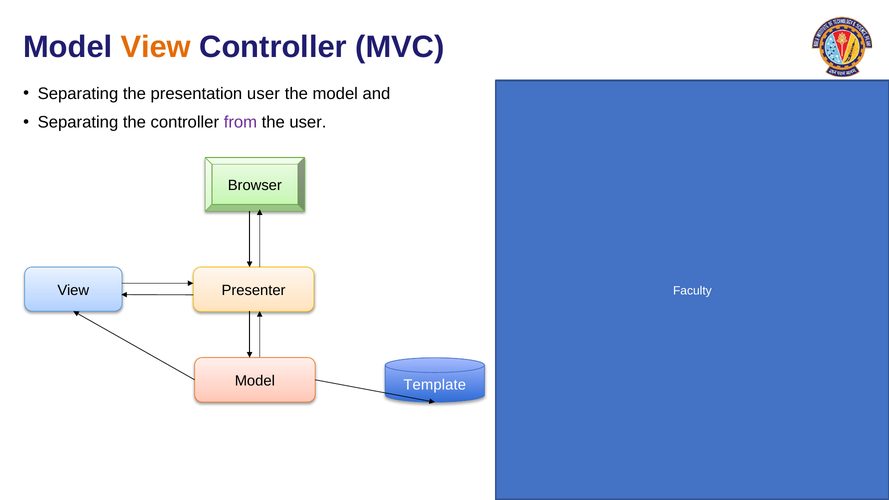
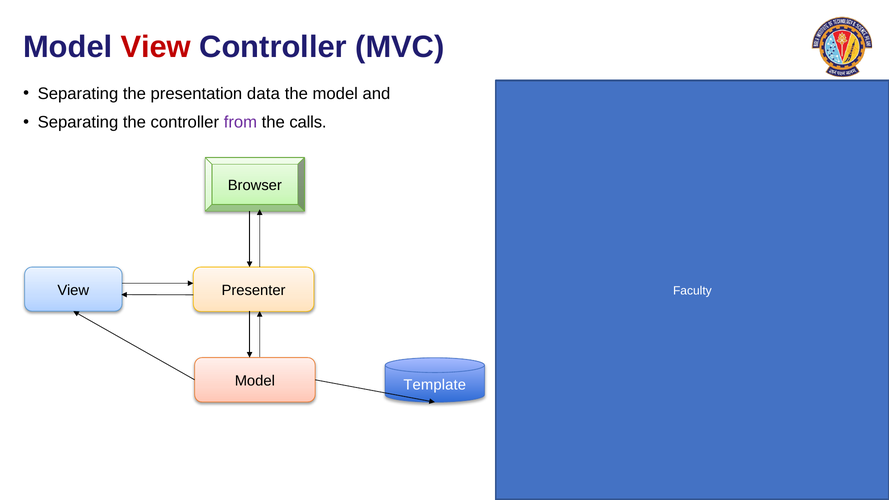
View at (156, 47) colour: orange -> red
presentation user: user -> data
the user: user -> calls
